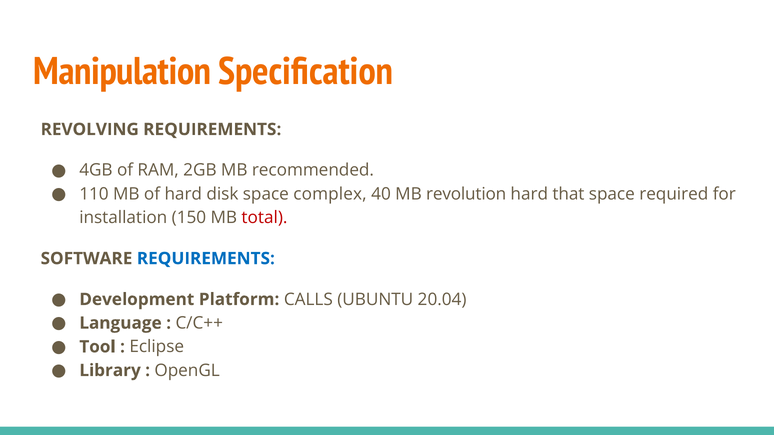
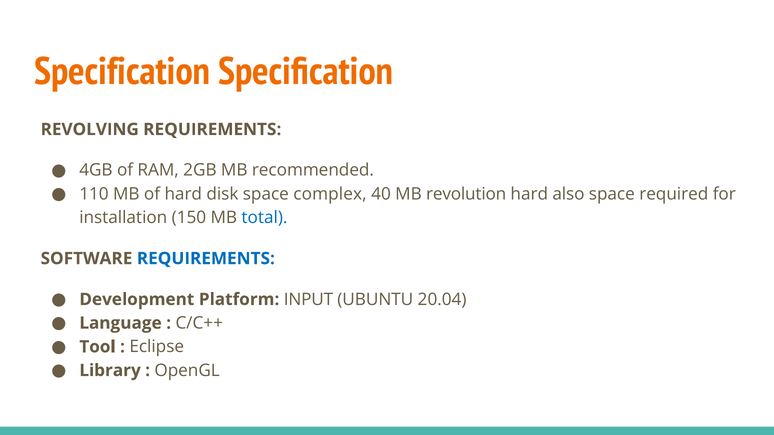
Manipulation at (122, 71): Manipulation -> Specification
that: that -> also
total colour: red -> blue
CALLS: CALLS -> INPUT
